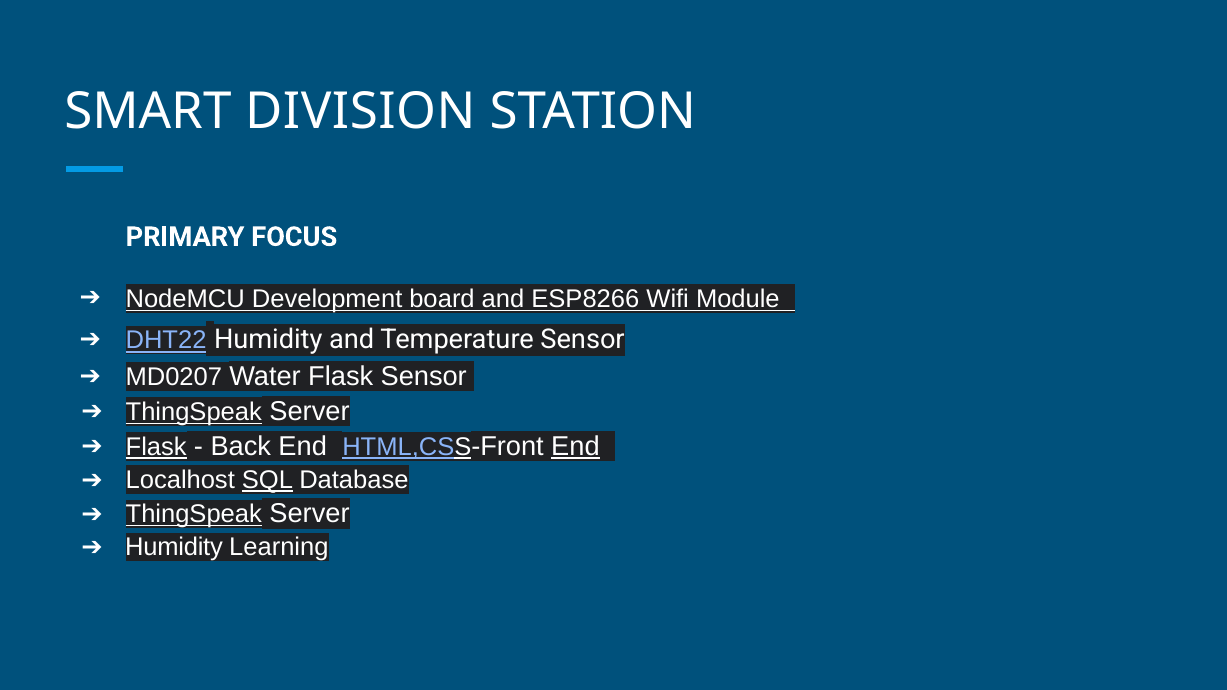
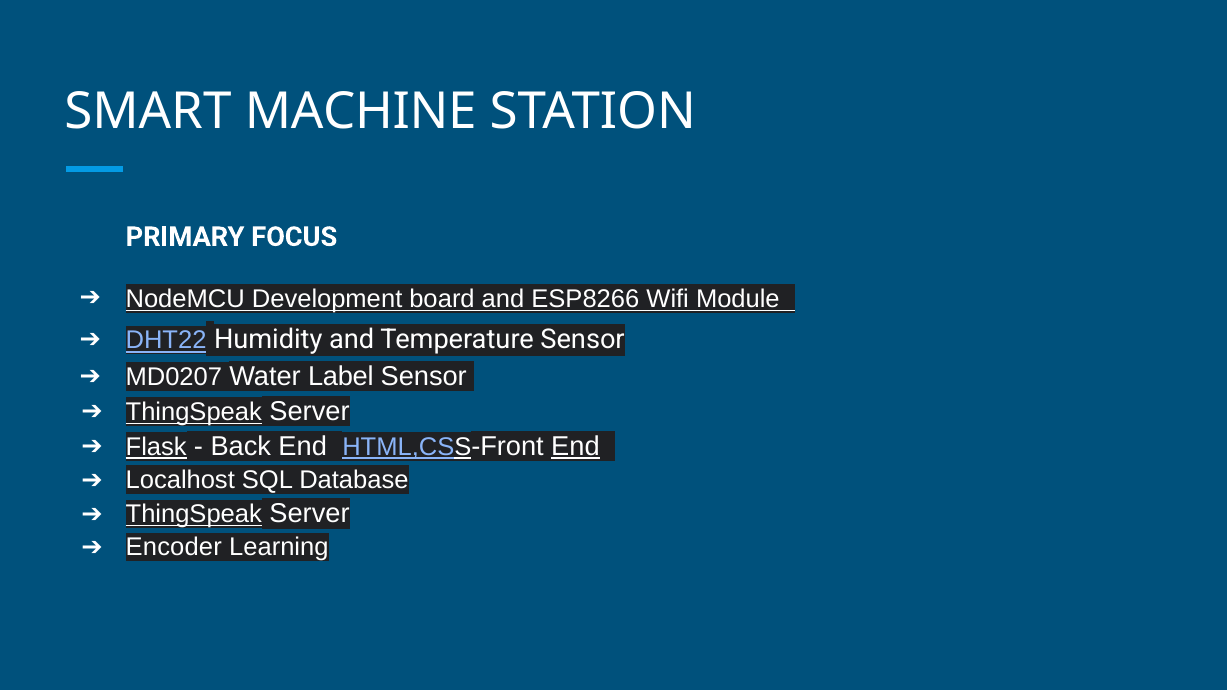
DIVISION: DIVISION -> MACHINE
Water Flask: Flask -> Label
SQL underline: present -> none
Humidity at (174, 548): Humidity -> Encoder
